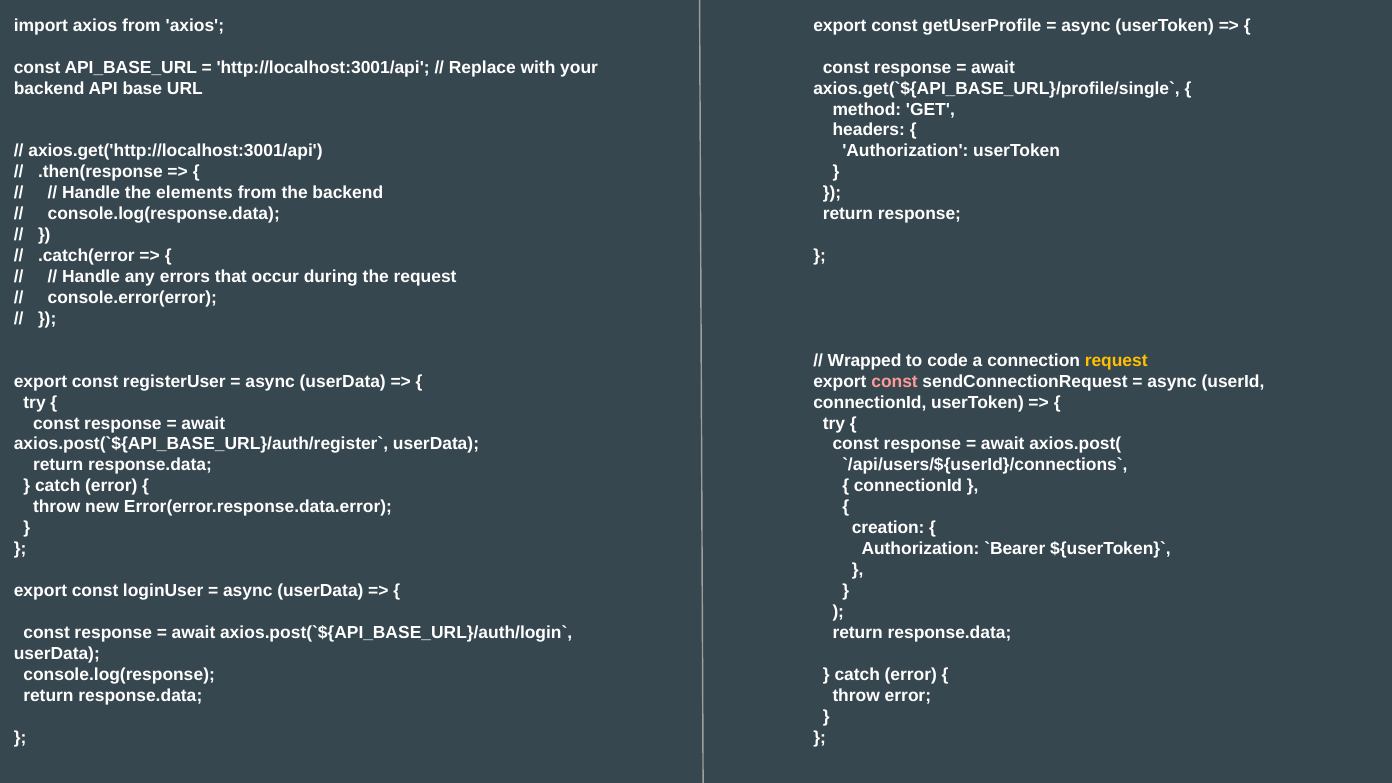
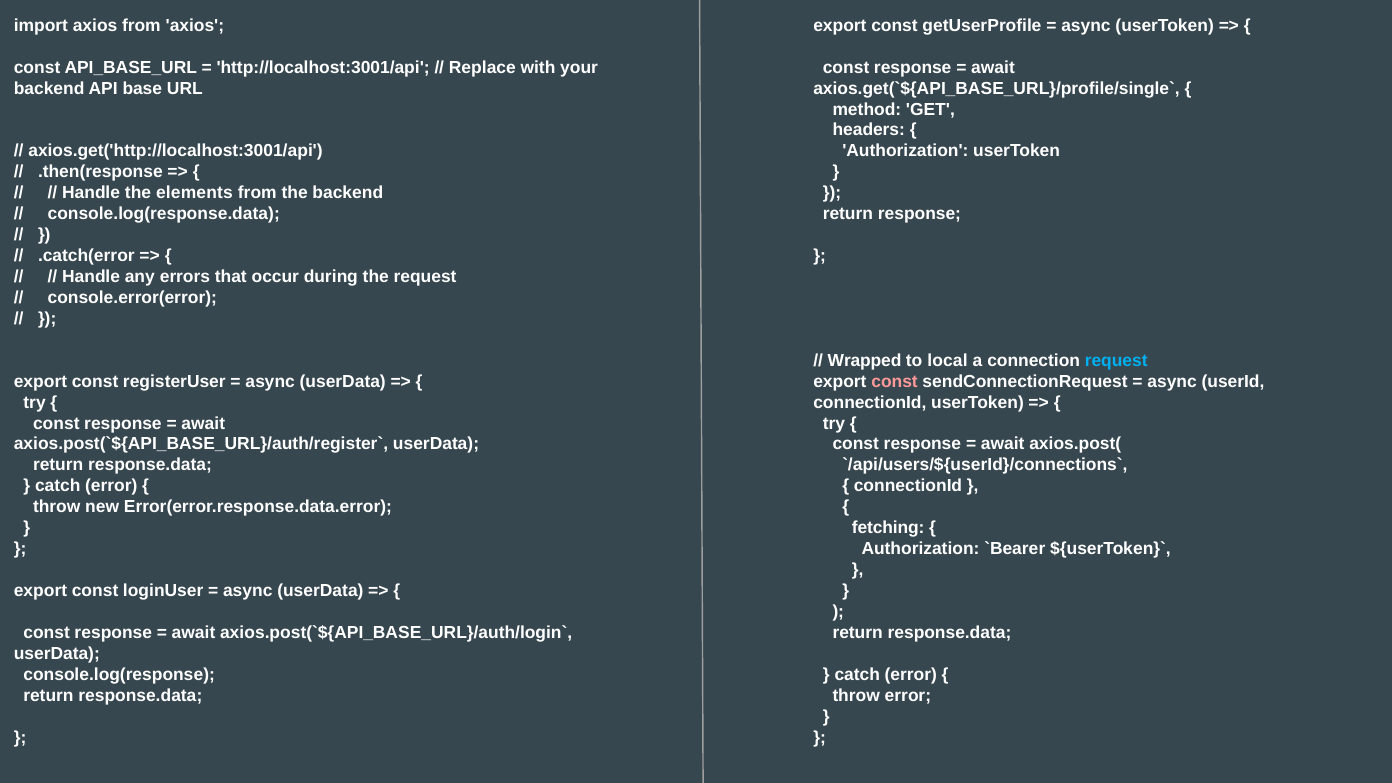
code: code -> local
request at (1116, 360) colour: yellow -> light blue
creation: creation -> fetching
